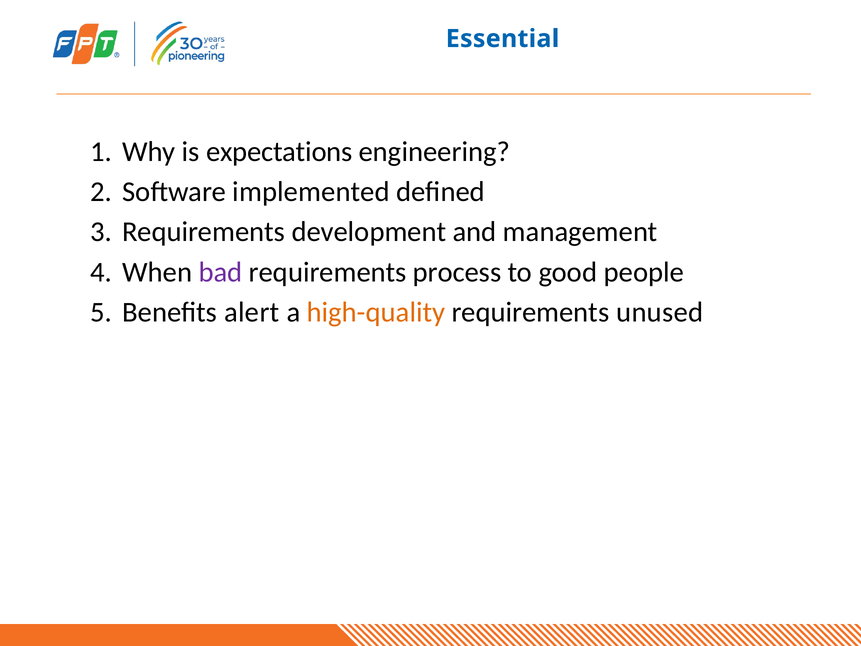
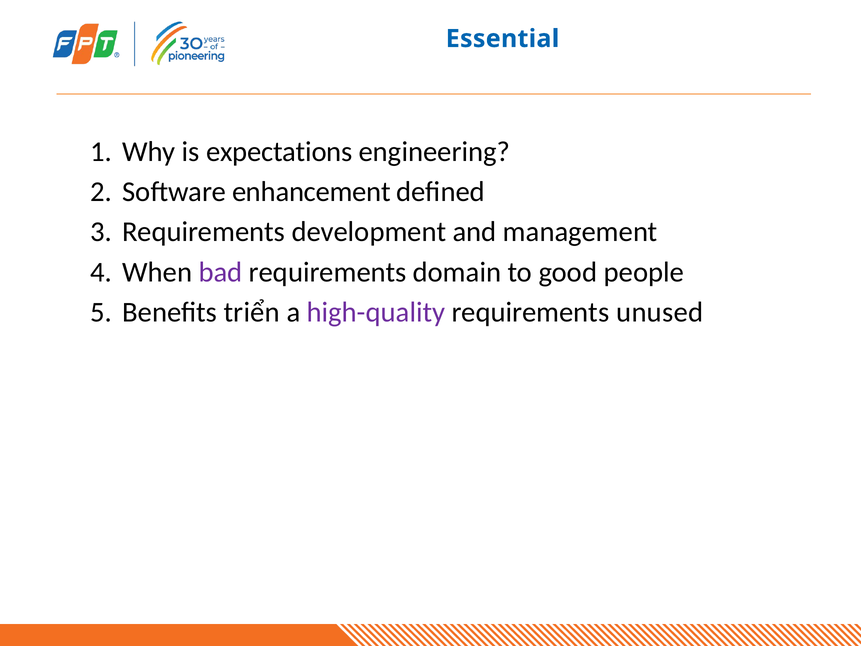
implemented: implemented -> enhancement
process: process -> domain
alert: alert -> triển
high-quality colour: orange -> purple
